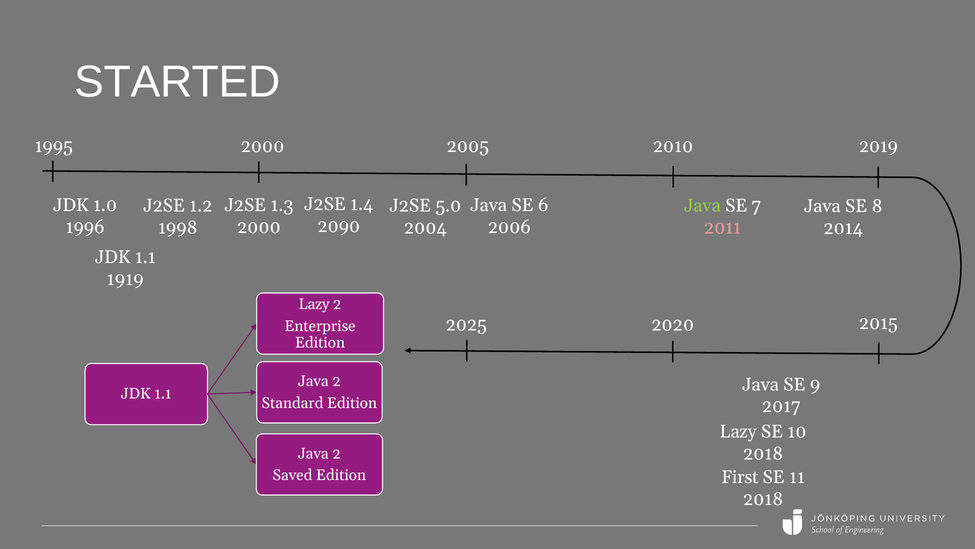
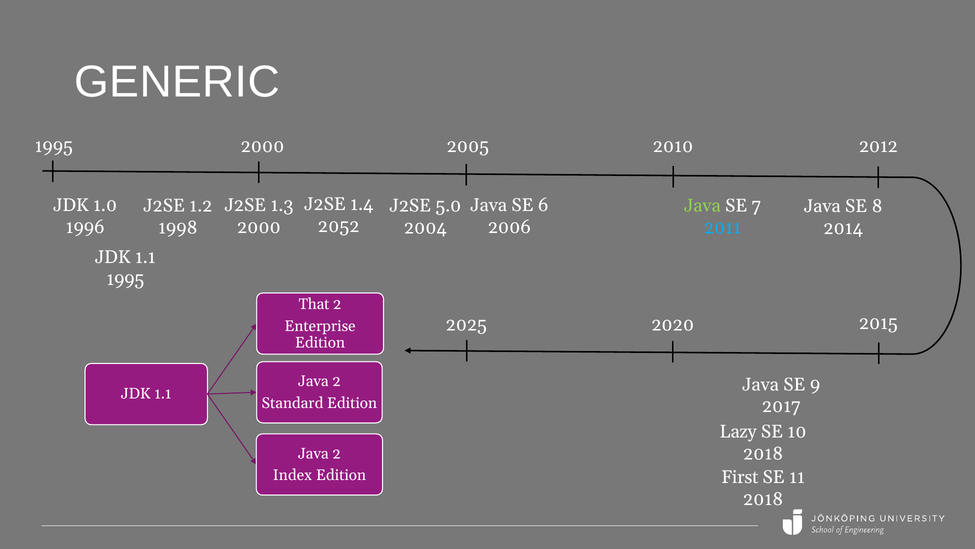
STARTED: STARTED -> GENERIC
2019: 2019 -> 2012
2090: 2090 -> 2052
2011 colour: pink -> light blue
1919 at (125, 279): 1919 -> 1995
Lazy at (314, 304): Lazy -> That
Saved: Saved -> Index
